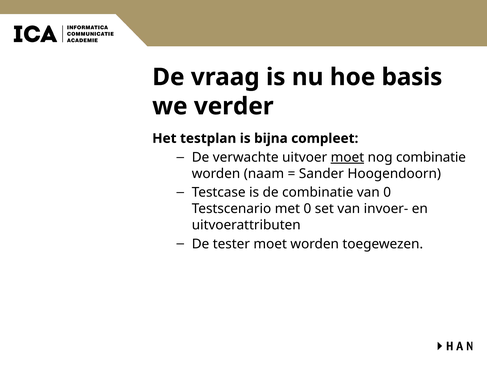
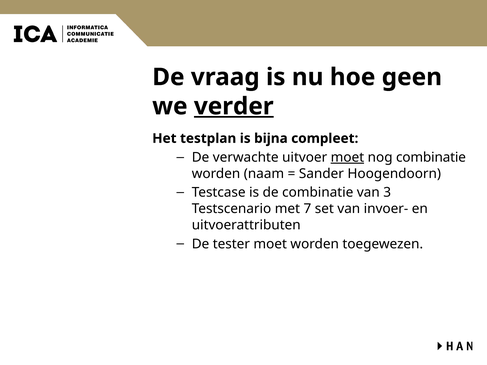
basis: basis -> geen
verder underline: none -> present
van 0: 0 -> 3
met 0: 0 -> 7
